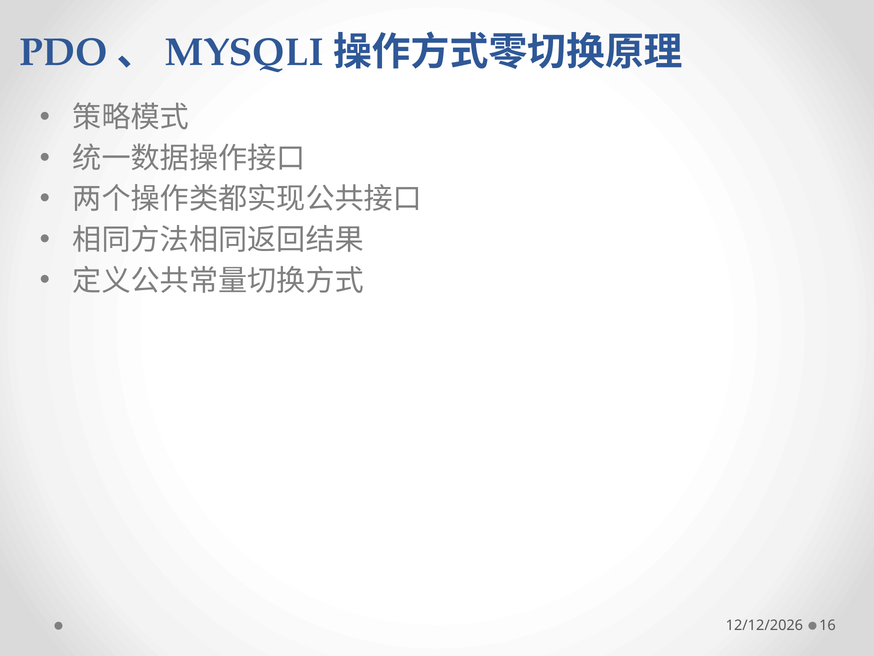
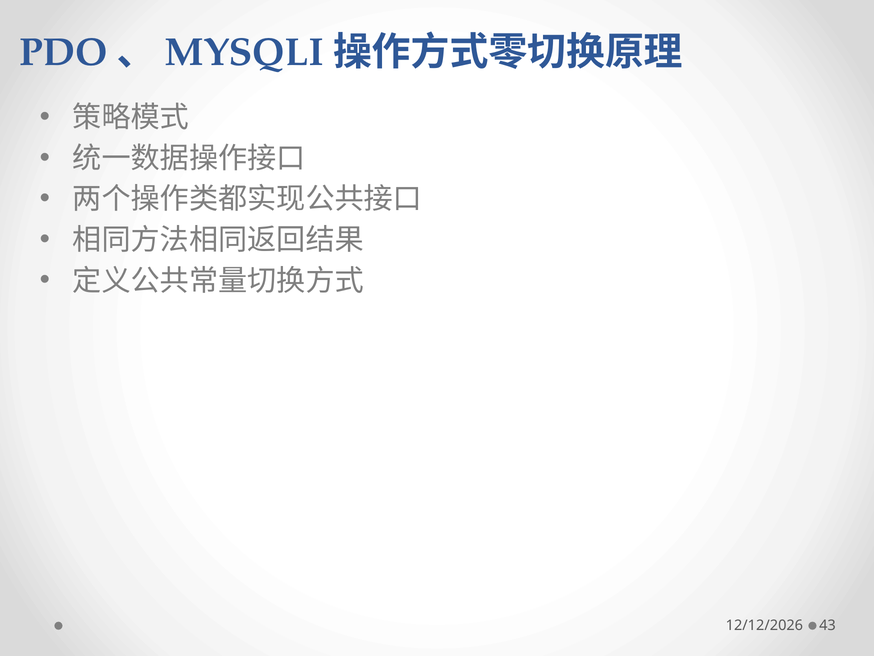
16: 16 -> 43
